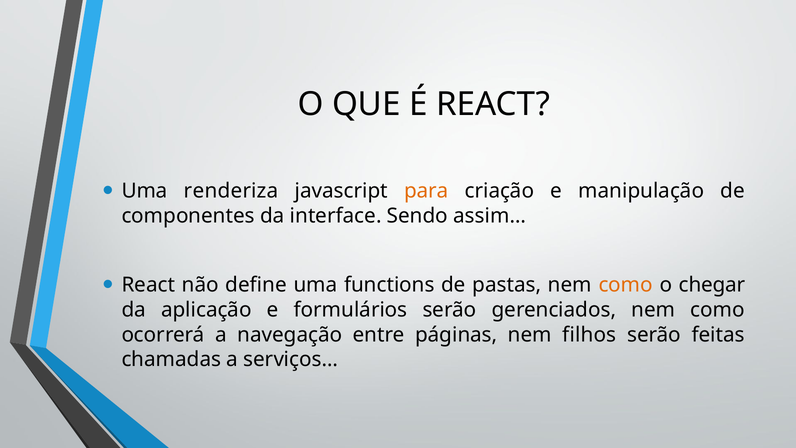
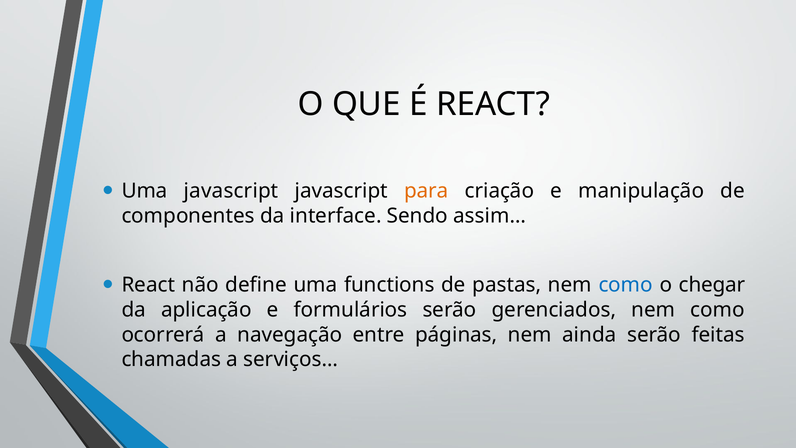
Uma renderiza: renderiza -> javascript
como at (626, 285) colour: orange -> blue
filhos: filhos -> ainda
